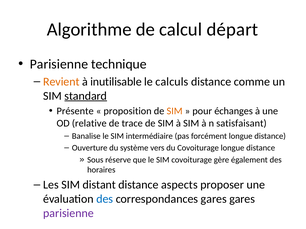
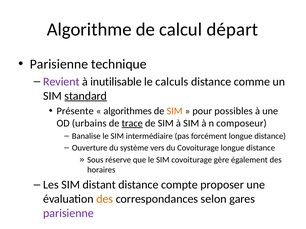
Revient colour: orange -> purple
proposition: proposition -> algorithmes
échanges: échanges -> possibles
relative: relative -> urbains
trace underline: none -> present
satisfaisant: satisfaisant -> composeur
aspects: aspects -> compte
des at (105, 199) colour: blue -> orange
correspondances gares: gares -> selon
